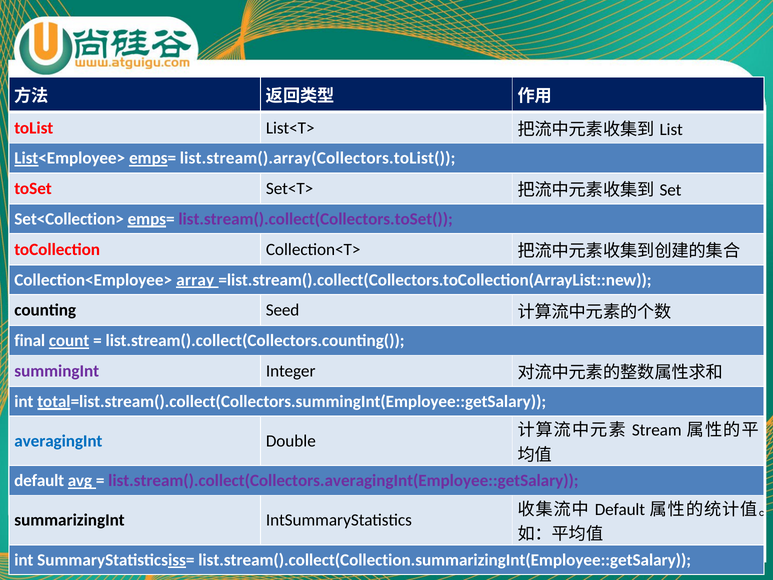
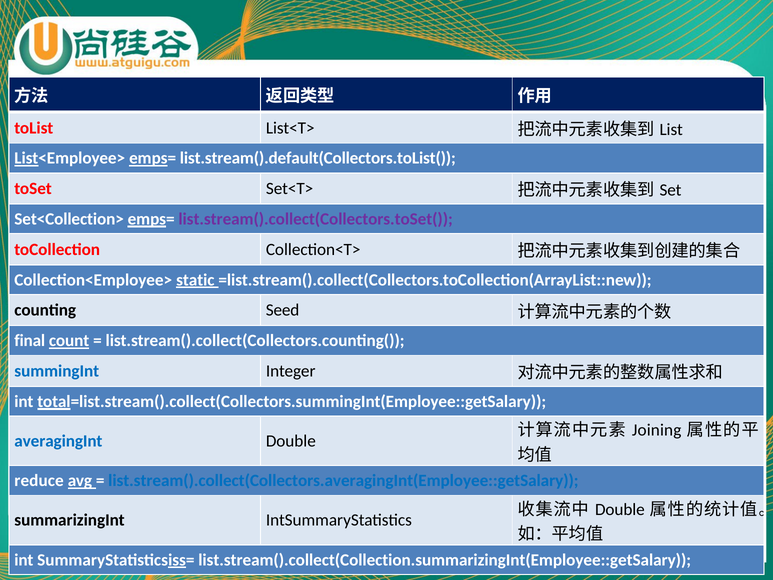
list.stream().array(Collectors.toList(: list.stream().array(Collectors.toList( -> list.stream().default(Collectors.toList(
array: array -> static
summingInt colour: purple -> blue
Stream: Stream -> Joining
default at (39, 480): default -> reduce
list.stream().collect(Collectors.averagingInt(Employee::getSalary colour: purple -> blue
Default at (620, 509): Default -> Double
